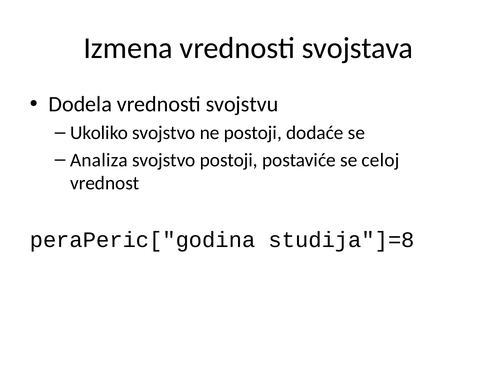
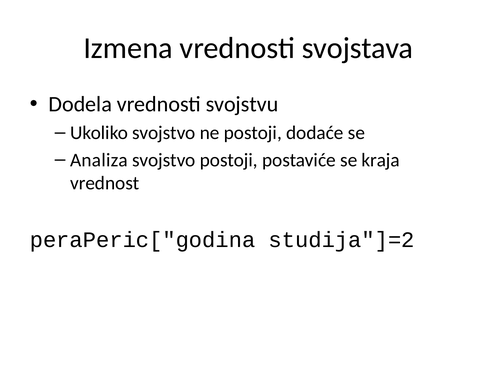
celoj: celoj -> kraja
studija"]=8: studija"]=8 -> studija"]=2
